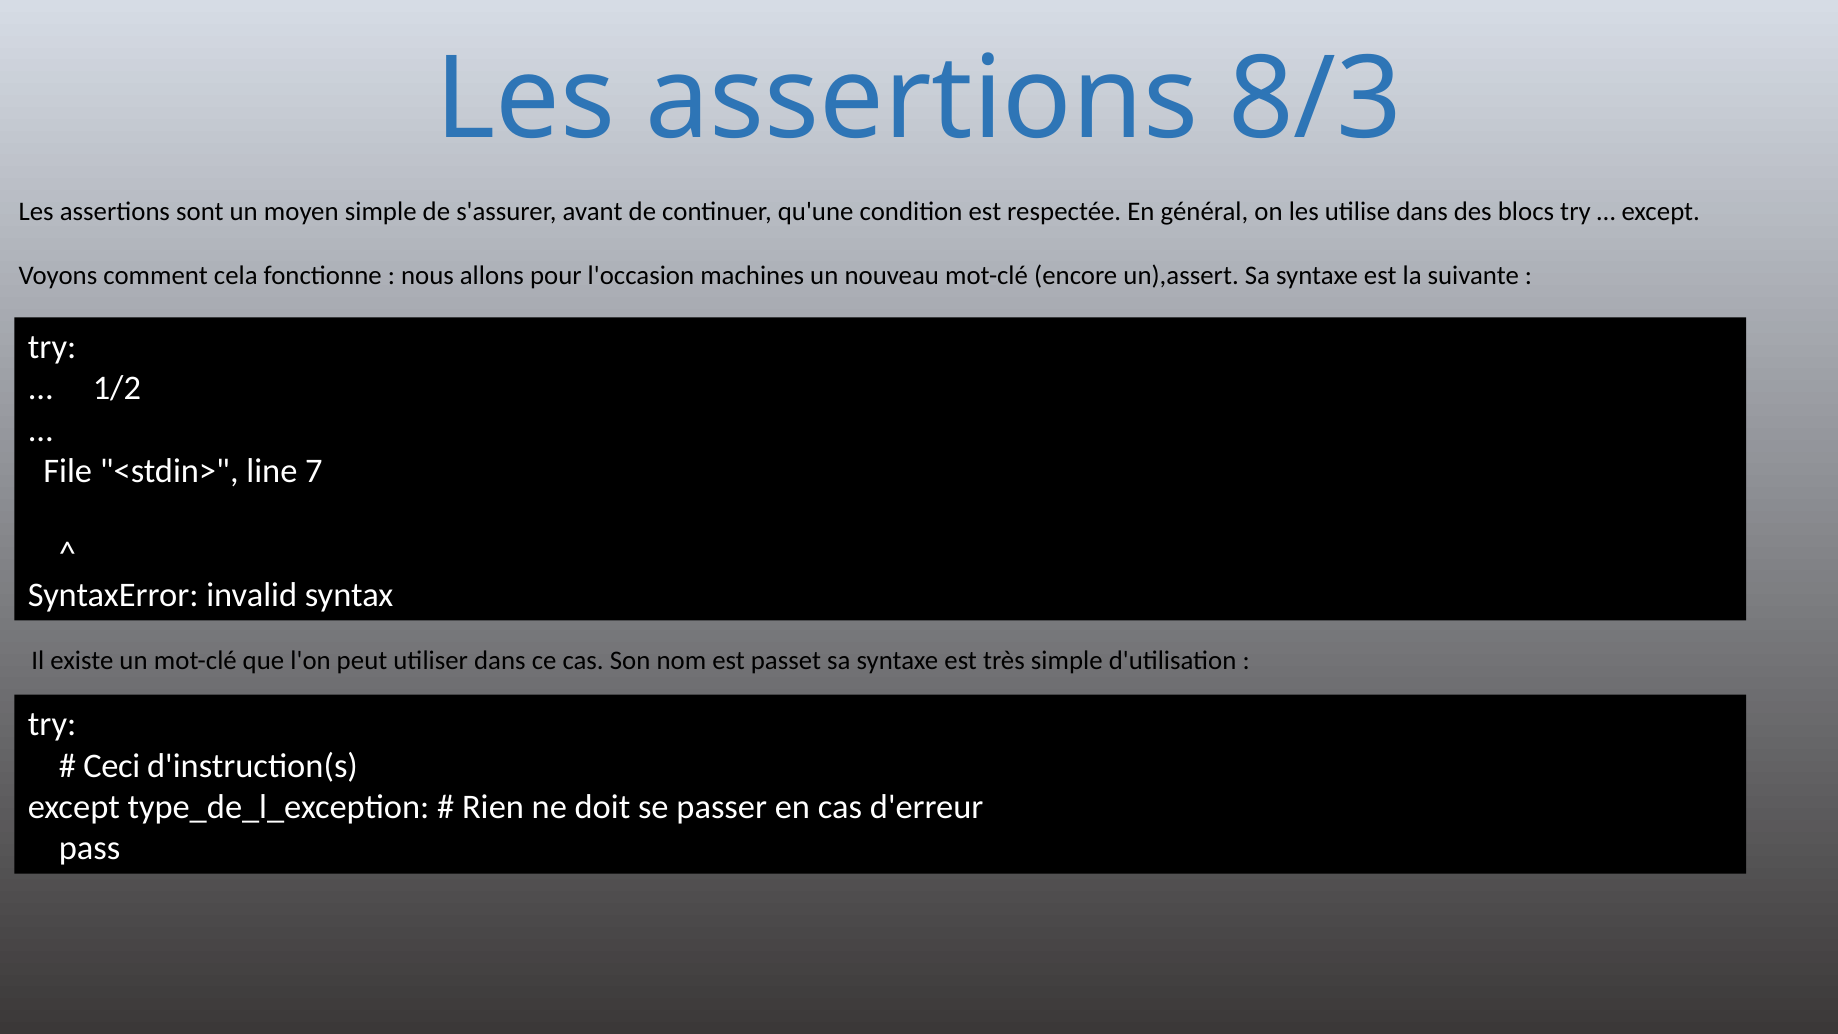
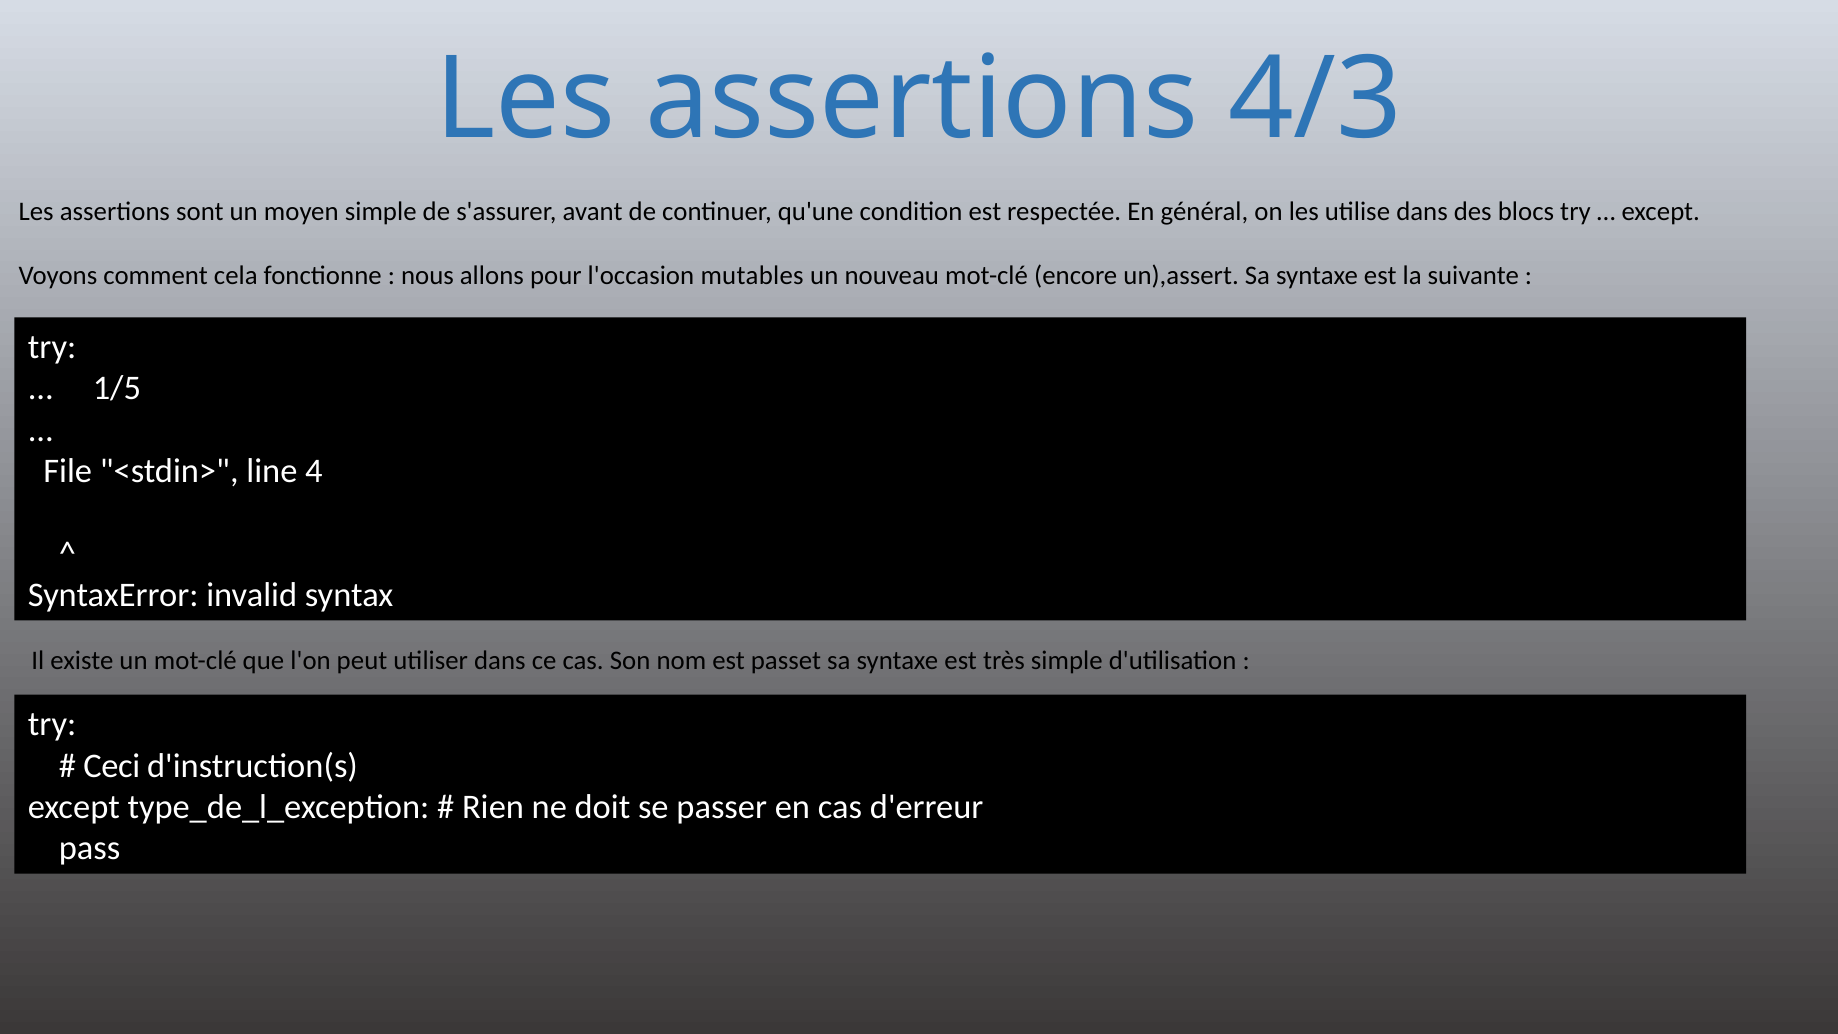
8/3: 8/3 -> 4/3
machines: machines -> mutables
1/2: 1/2 -> 1/5
7: 7 -> 4
